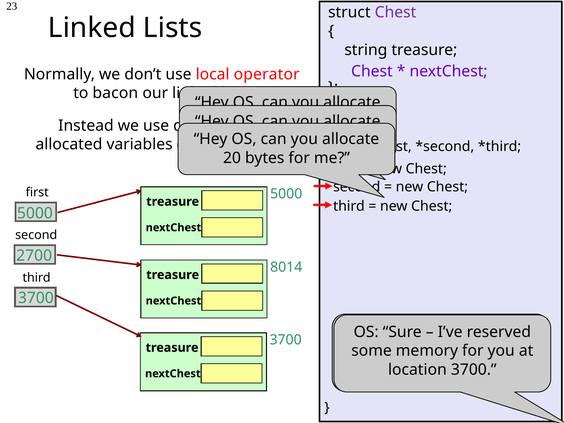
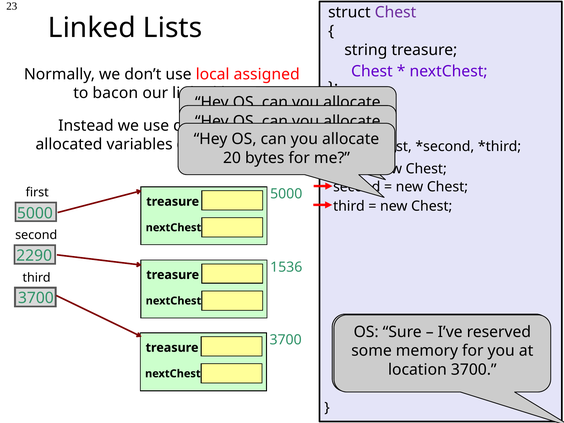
operator: operator -> assigned
2700: 2700 -> 2290
8014: 8014 -> 1536
